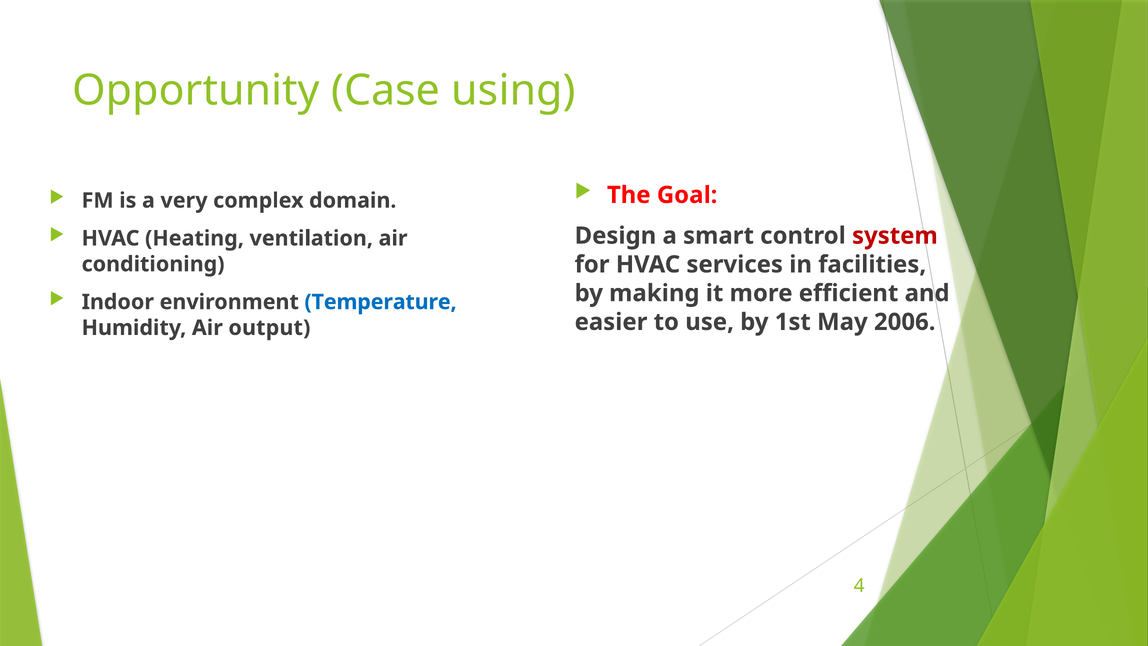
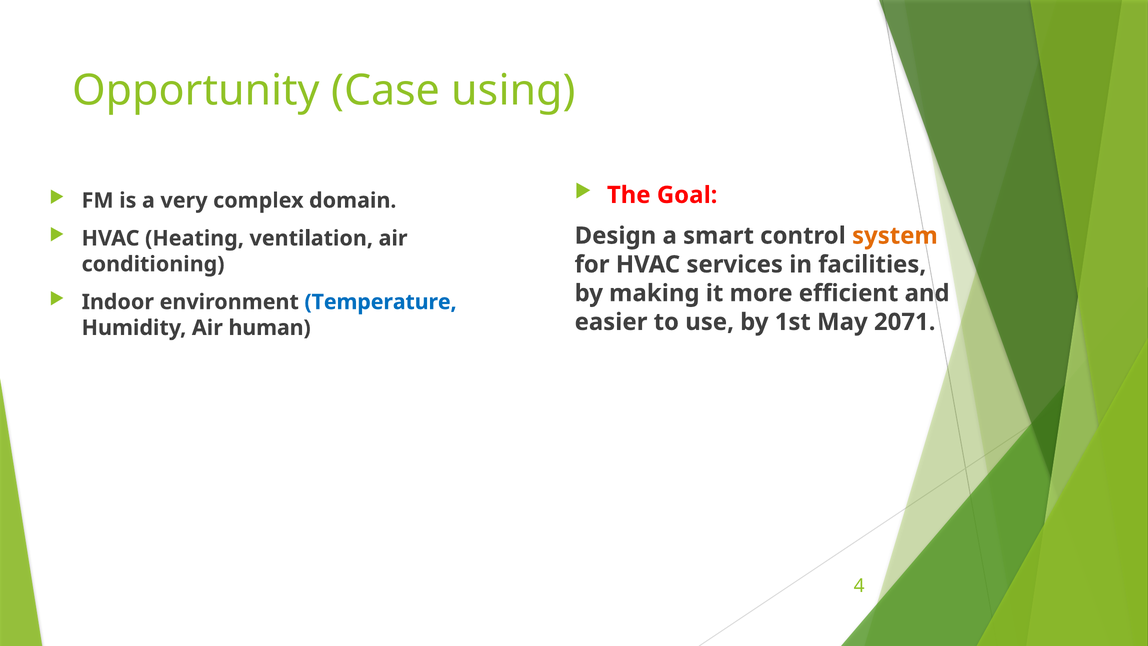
system colour: red -> orange
2006: 2006 -> 2071
output: output -> human
